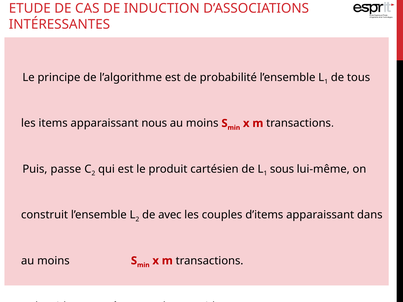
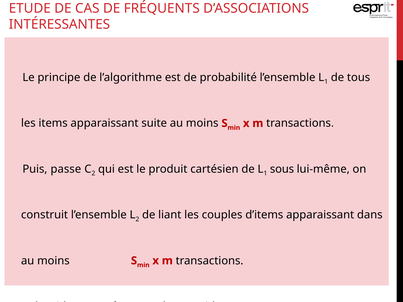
INDUCTION: INDUCTION -> FRÉQUENTS
nous: nous -> suite
avec: avec -> liant
